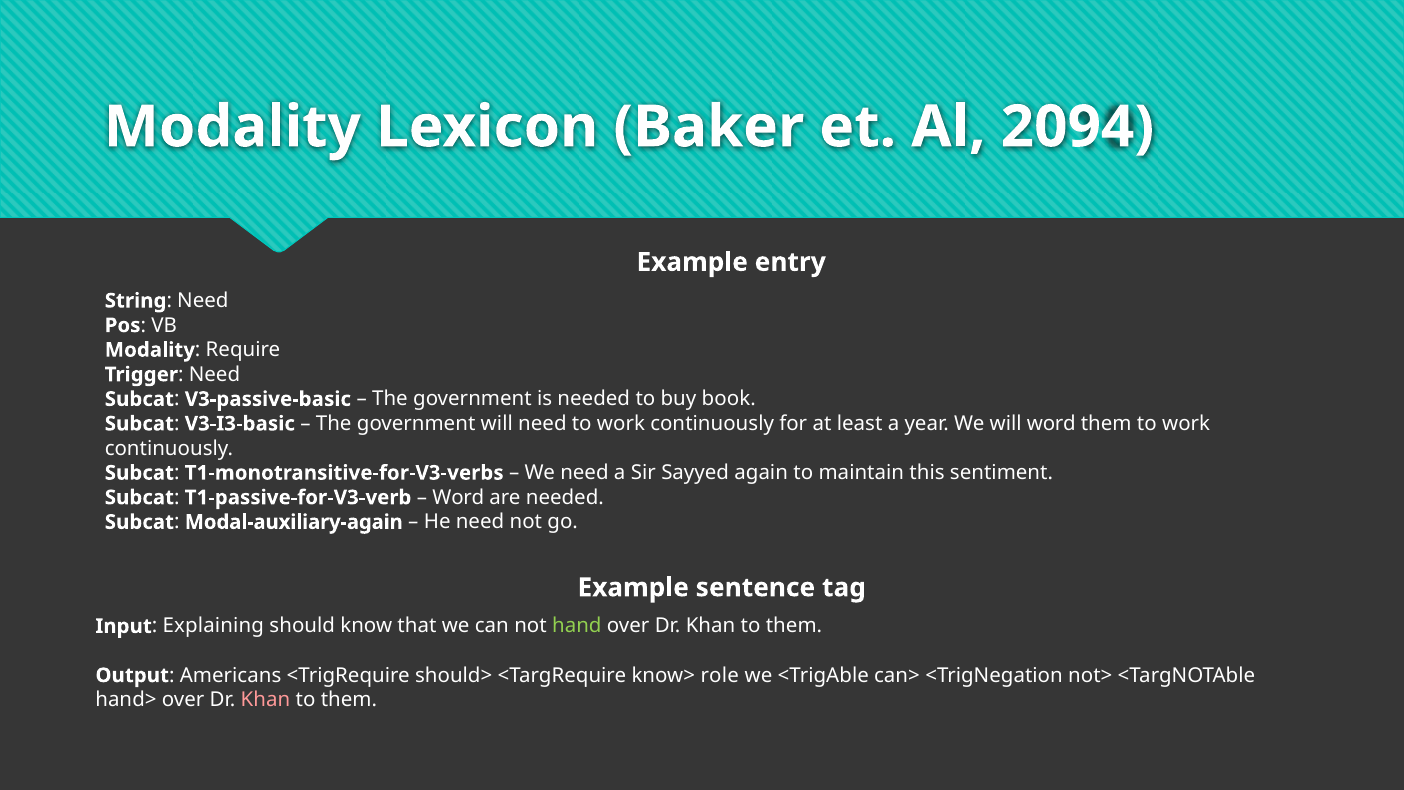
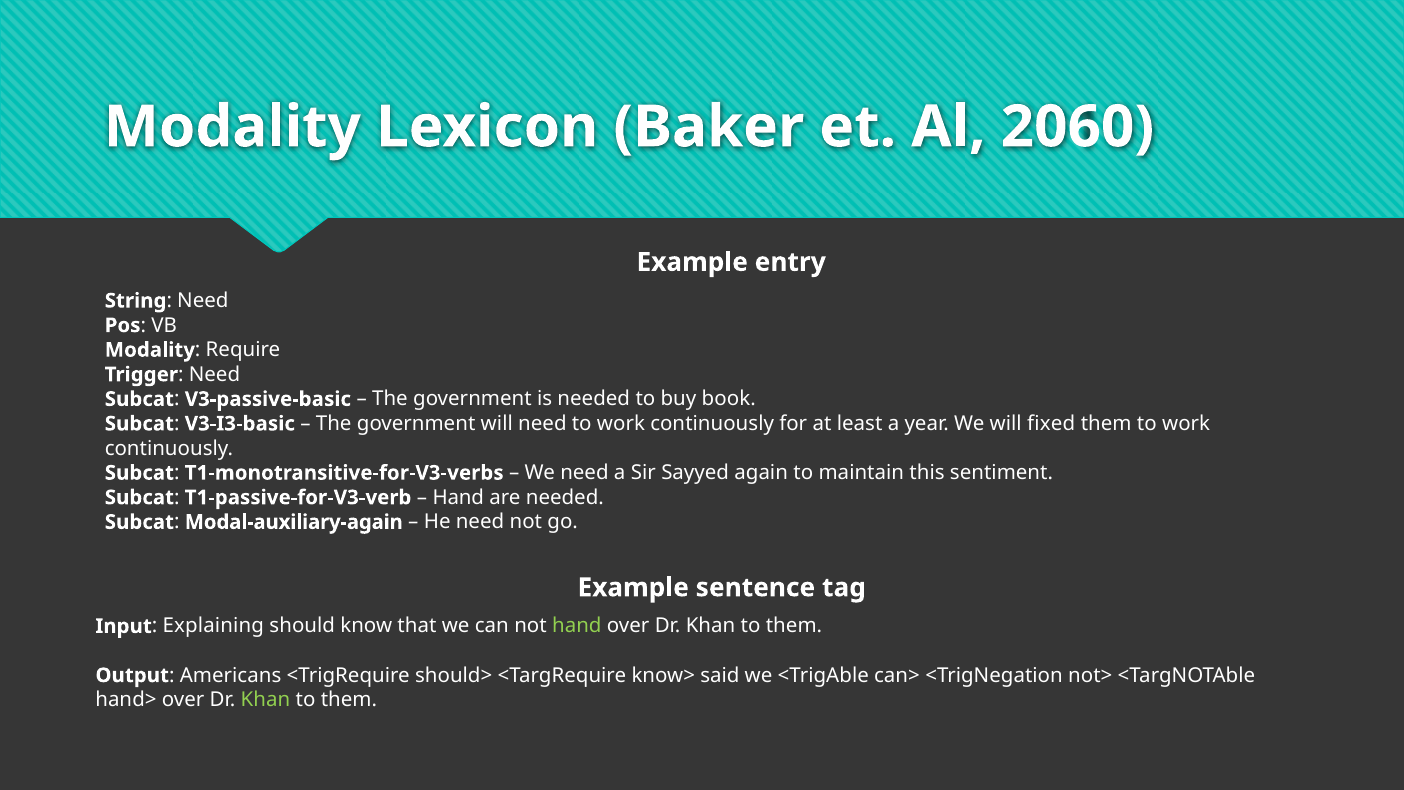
2094: 2094 -> 2060
will word: word -> fixed
Word at (458, 497): Word -> Hand
role: role -> said
Khan at (265, 700) colour: pink -> light green
